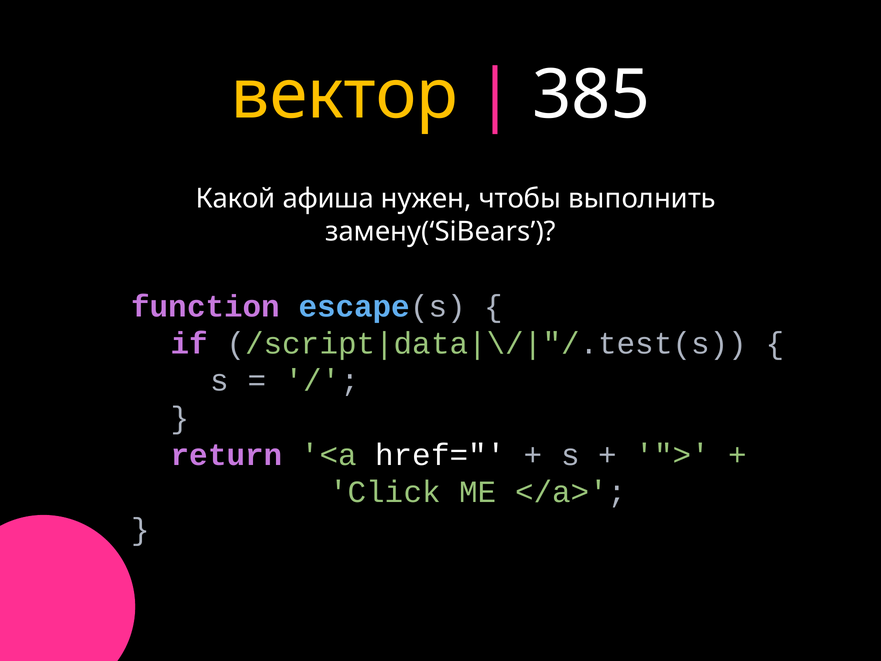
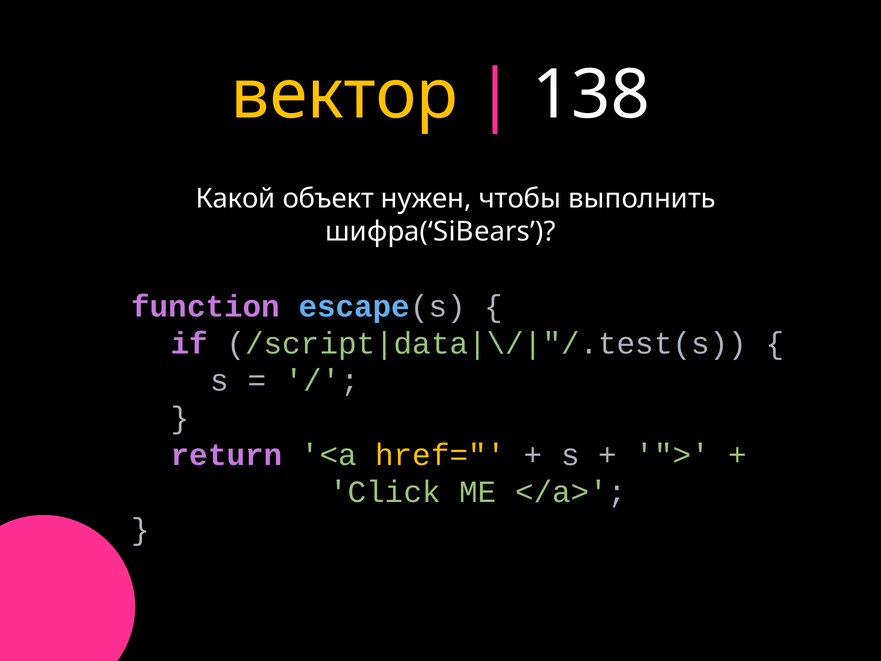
385: 385 -> 138
афиша: афиша -> объект
замену(‘SiBears: замену(‘SiBears -> шифра(‘SiBears
href= colour: white -> yellow
